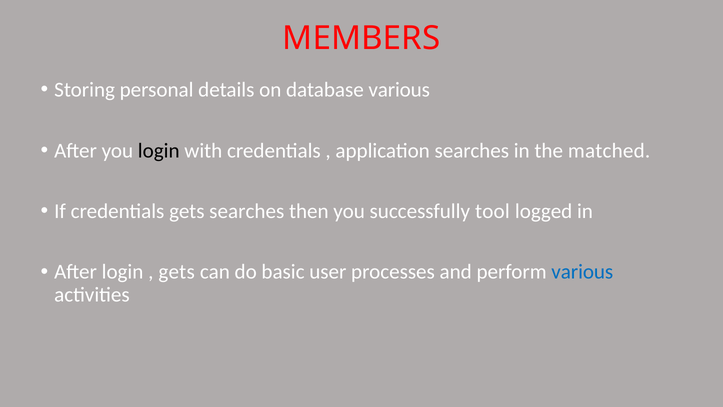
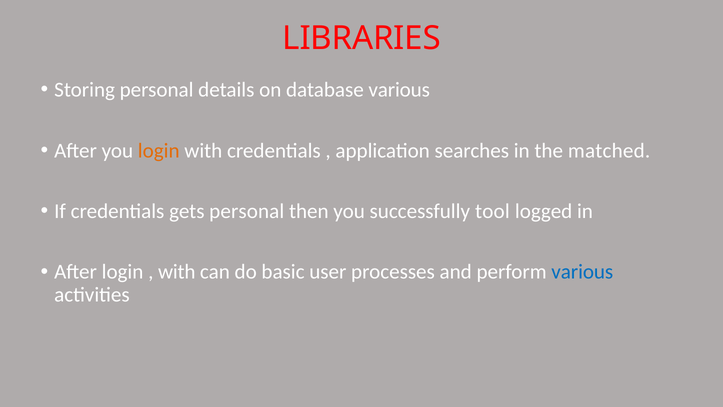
MEMBERS: MEMBERS -> LIBRARIES
login at (159, 150) colour: black -> orange
gets searches: searches -> personal
gets at (177, 272): gets -> with
